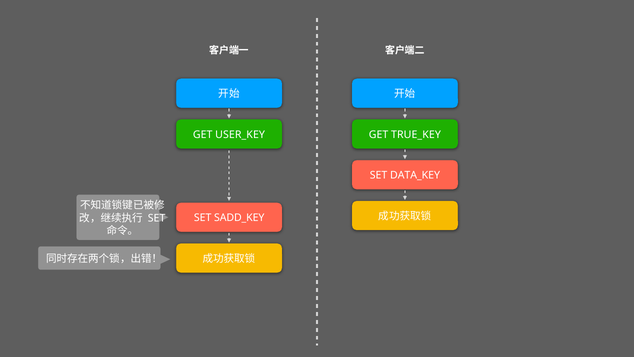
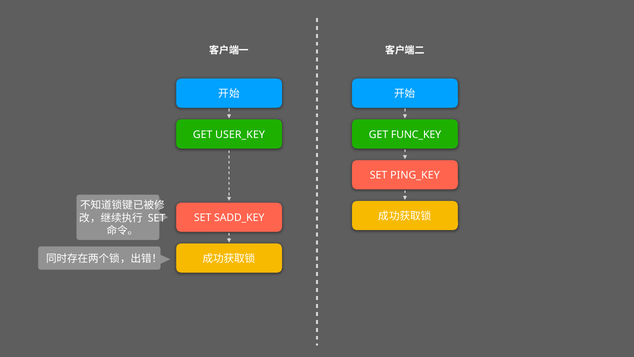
TRUE_KEY: TRUE_KEY -> FUNC_KEY
DATA_KEY: DATA_KEY -> PING_KEY
